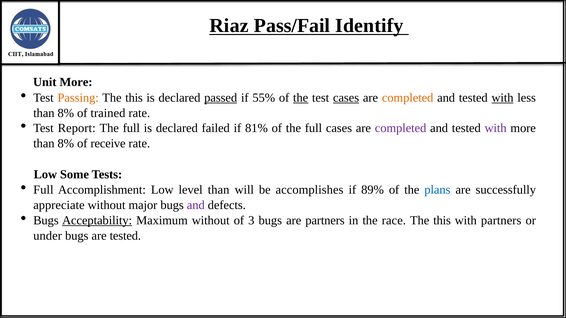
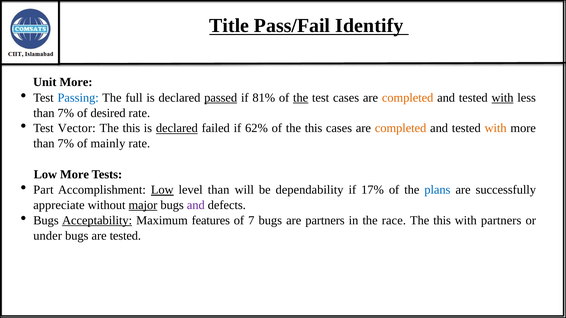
Riaz: Riaz -> Title
Passing colour: orange -> blue
this at (134, 98): this -> full
55%: 55% -> 81%
cases at (346, 98) underline: present -> none
8% at (66, 113): 8% -> 7%
trained: trained -> desired
Report: Report -> Vector
full at (131, 128): full -> this
declared at (177, 128) underline: none -> present
81%: 81% -> 62%
of the full: full -> this
completed at (401, 128) colour: purple -> orange
with at (496, 128) colour: purple -> orange
8% at (66, 144): 8% -> 7%
receive: receive -> mainly
Low Some: Some -> More
Full at (43, 190): Full -> Part
Low at (162, 190) underline: none -> present
accomplishes: accomplishes -> dependability
89%: 89% -> 17%
major underline: none -> present
Maximum without: without -> features
3: 3 -> 7
